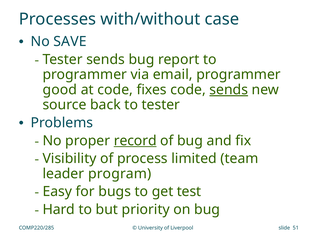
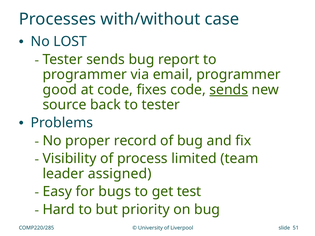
SAVE: SAVE -> LOST
record underline: present -> none
program: program -> assigned
